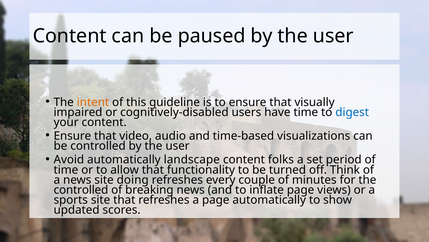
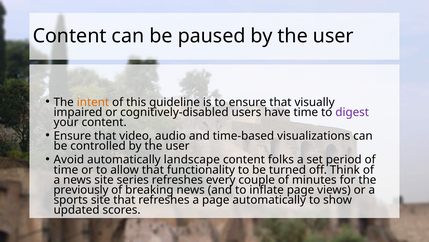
digest colour: blue -> purple
doing: doing -> series
controlled at (81, 189): controlled -> previously
